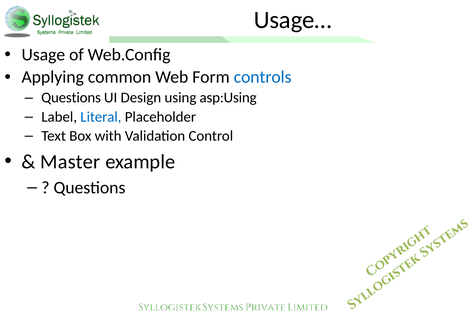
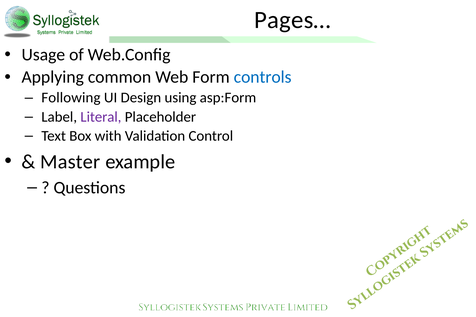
Usage…: Usage… -> Pages…
Questions at (71, 98): Questions -> Following
asp:Using: asp:Using -> asp:Form
Literal colour: blue -> purple
